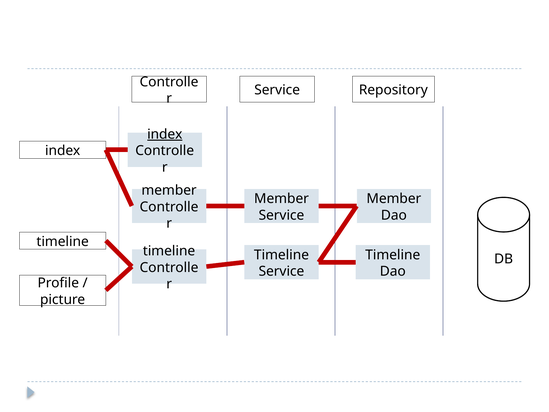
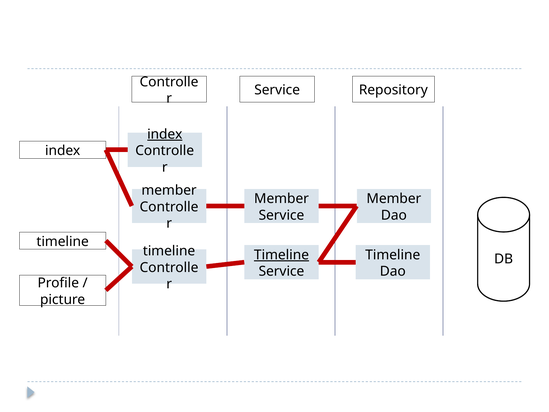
Timeline at (281, 255) underline: none -> present
